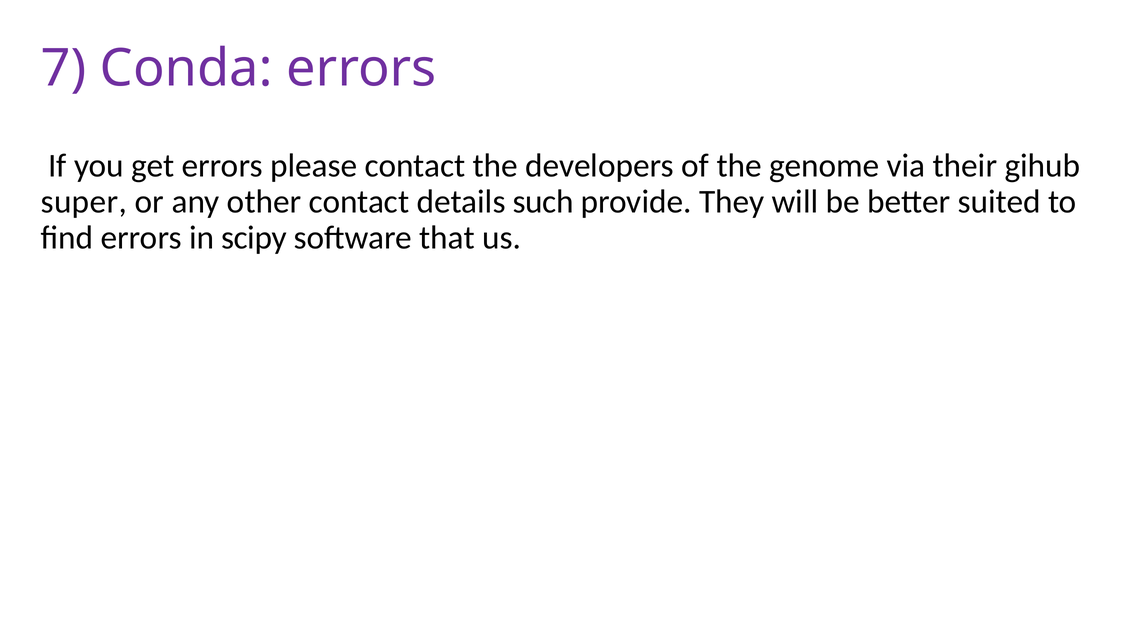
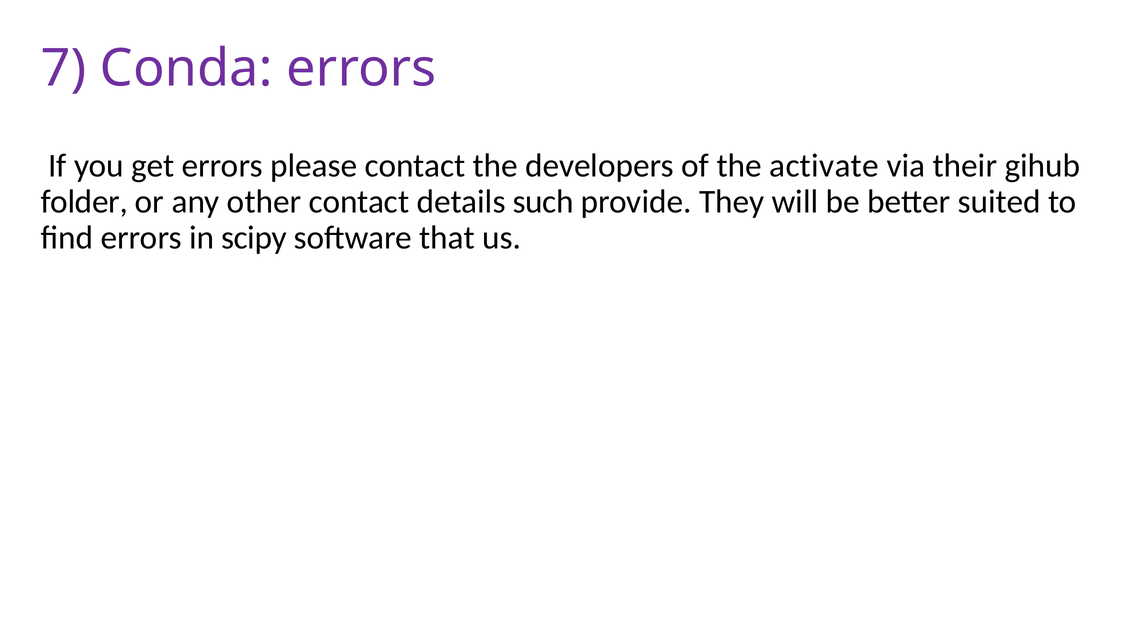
genome: genome -> activate
super: super -> folder
